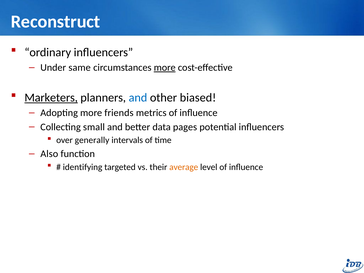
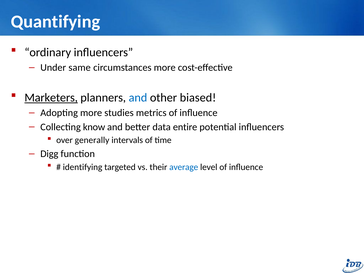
Reconstruct: Reconstruct -> Quantifying
more at (165, 68) underline: present -> none
friends: friends -> studies
small: small -> know
pages: pages -> entire
Also: Also -> Digg
average colour: orange -> blue
